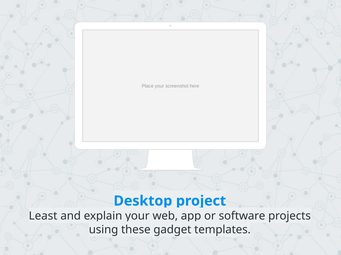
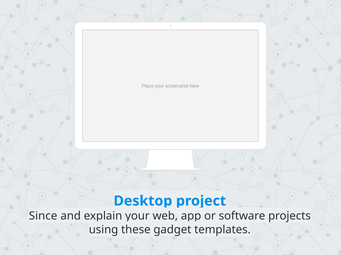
Least: Least -> Since
